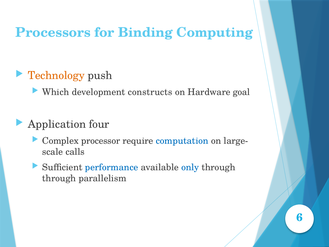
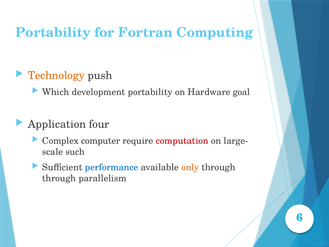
Processors at (53, 32): Processors -> Portability
Binding: Binding -> Fortran
development constructs: constructs -> portability
processor: processor -> computer
computation colour: blue -> red
calls: calls -> such
only colour: blue -> orange
